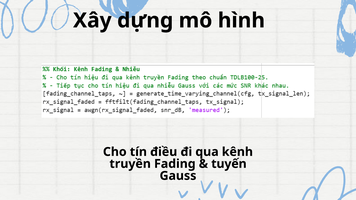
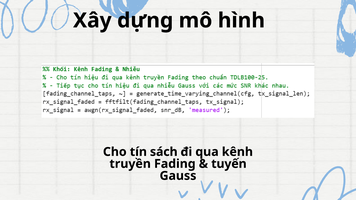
điều: điều -> sách
